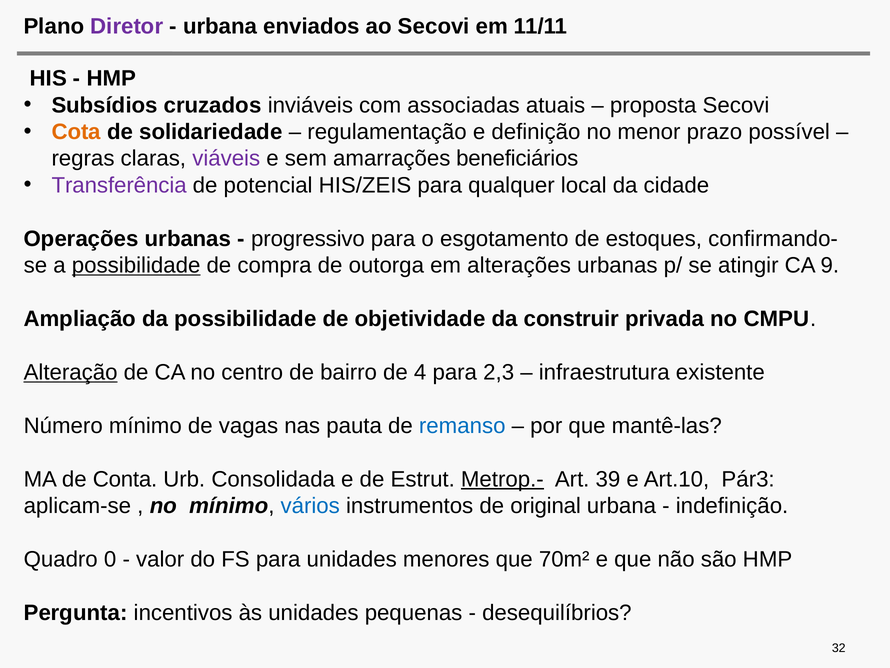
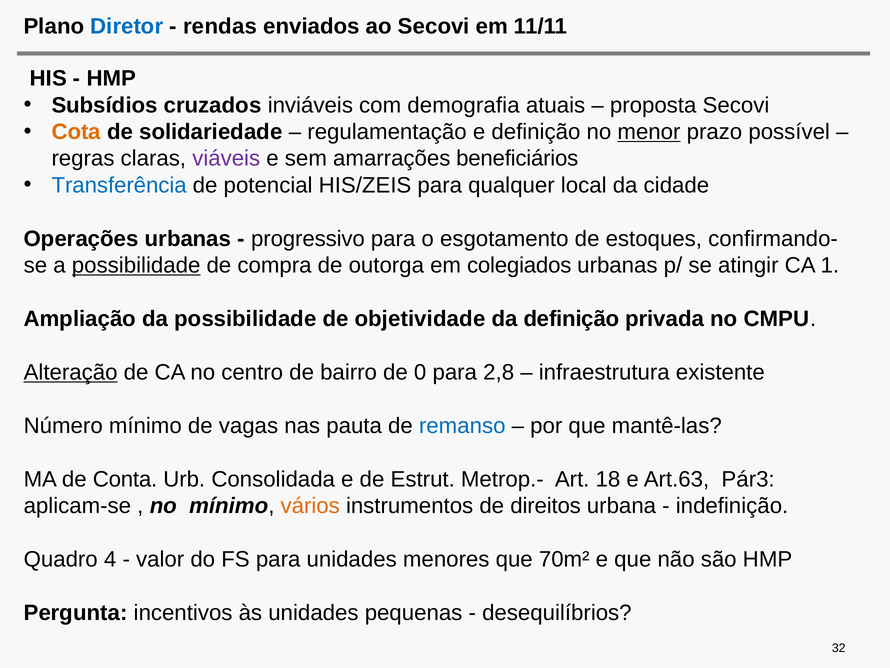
Diretor colour: purple -> blue
urbana at (220, 26): urbana -> rendas
associadas: associadas -> demografia
menor underline: none -> present
Transferência colour: purple -> blue
alterações: alterações -> colegiados
9: 9 -> 1
da construir: construir -> definição
4: 4 -> 0
2,3: 2,3 -> 2,8
Metrop.- underline: present -> none
39: 39 -> 18
Art.10: Art.10 -> Art.63
vários colour: blue -> orange
original: original -> direitos
0: 0 -> 4
